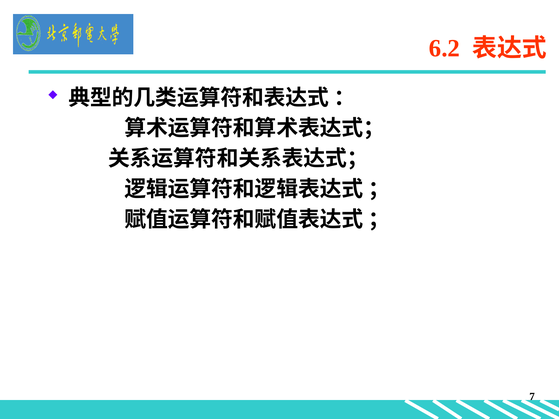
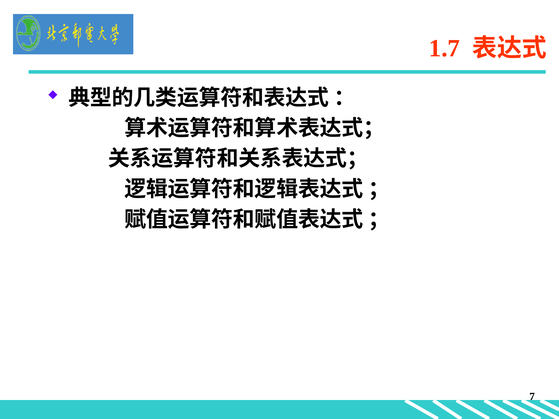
6.2: 6.2 -> 1.7
